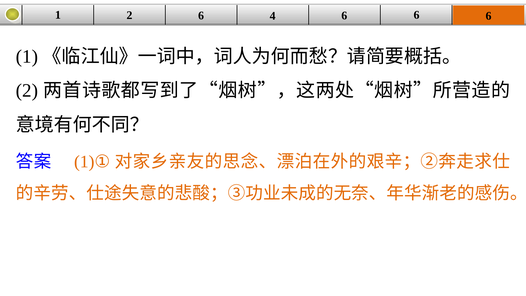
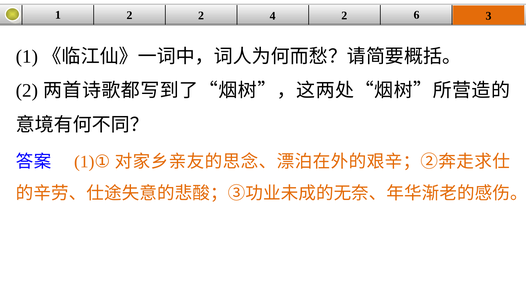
2 6: 6 -> 2
4 6: 6 -> 2
6 at (489, 16): 6 -> 3
